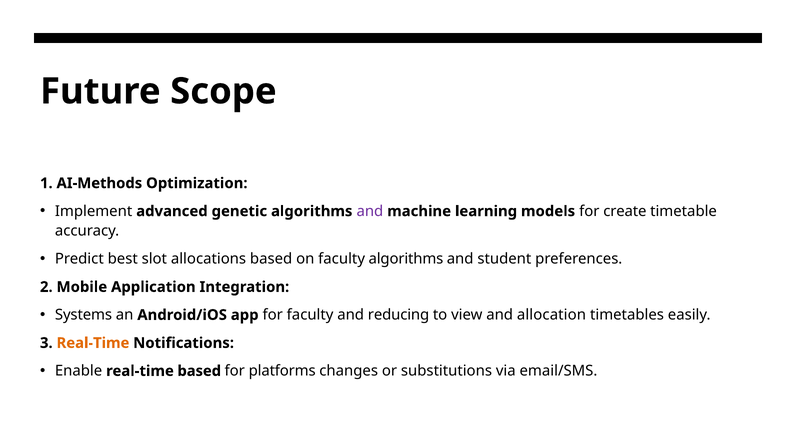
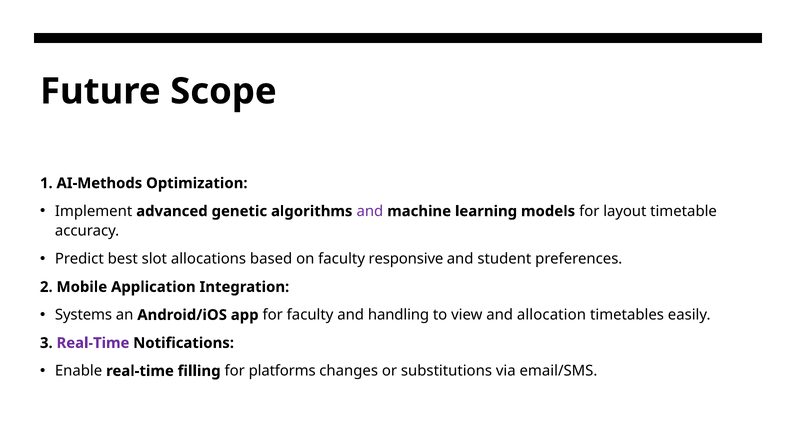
create: create -> layout
faculty algorithms: algorithms -> responsive
reducing: reducing -> handling
Real-Time at (93, 343) colour: orange -> purple
real-time based: based -> filling
